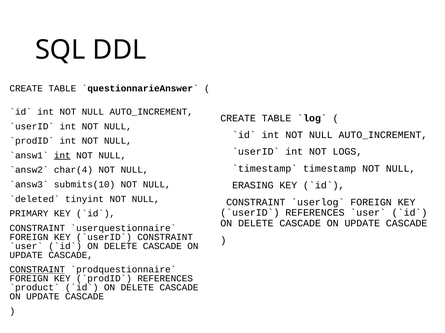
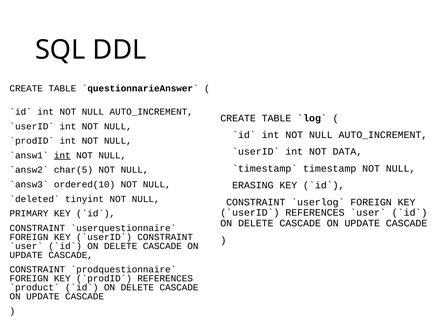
LOGS: LOGS -> DATA
char(4: char(4 -> char(5
submits(10: submits(10 -> ordered(10
CONSTRAINT at (37, 270) underline: present -> none
